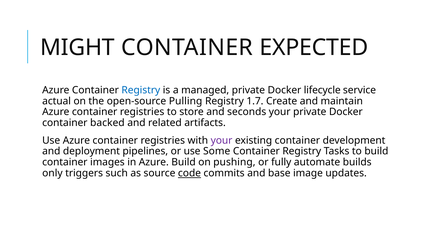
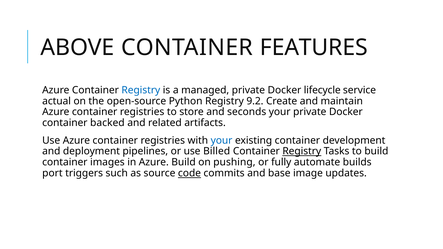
MIGHT: MIGHT -> ABOVE
EXPECTED: EXPECTED -> FEATURES
Pulling: Pulling -> Python
1.7: 1.7 -> 9.2
your at (222, 140) colour: purple -> blue
Some: Some -> Billed
Registry at (302, 151) underline: none -> present
only: only -> port
